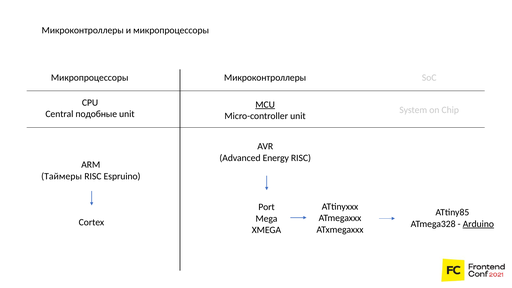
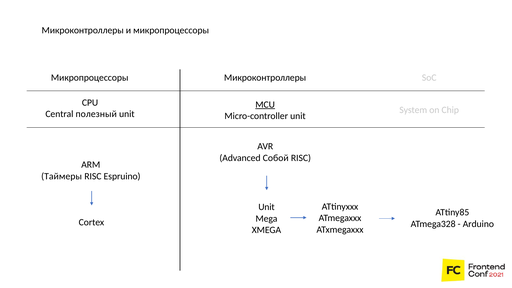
подобные: подобные -> полезный
Energy: Energy -> Собой
Port at (266, 207): Port -> Unit
Arduino underline: present -> none
